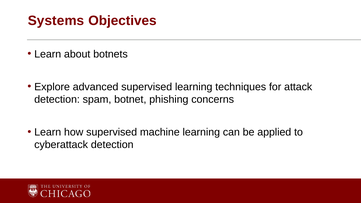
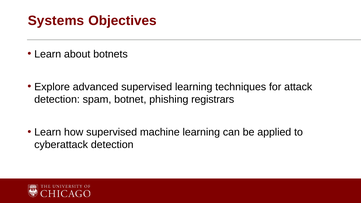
concerns: concerns -> registrars
